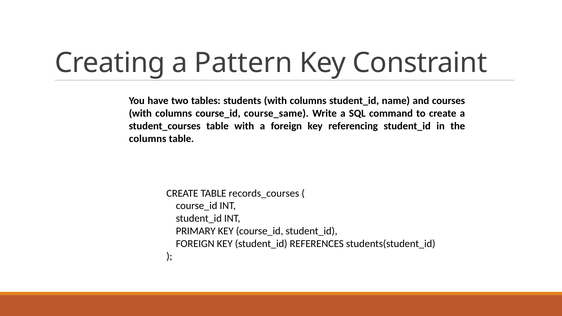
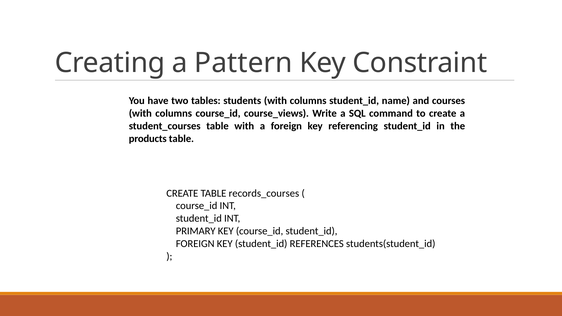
course_same: course_same -> course_views
columns at (148, 139): columns -> products
